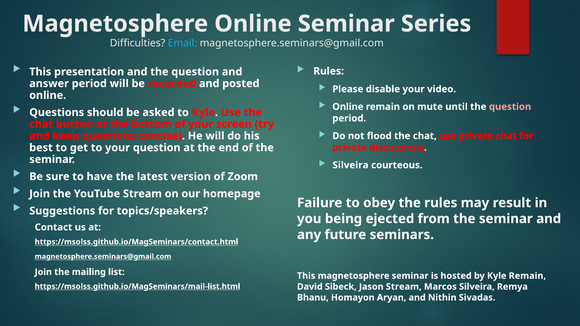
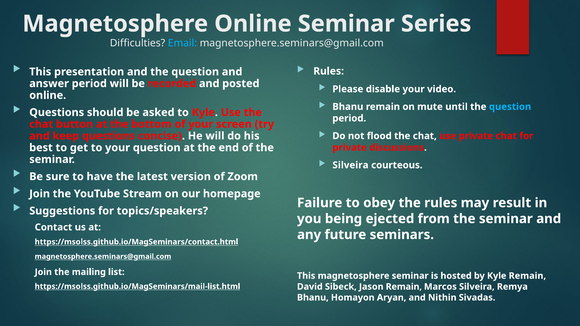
Online at (348, 107): Online -> Bhanu
question at (510, 107) colour: pink -> light blue
Jason Stream: Stream -> Remain
